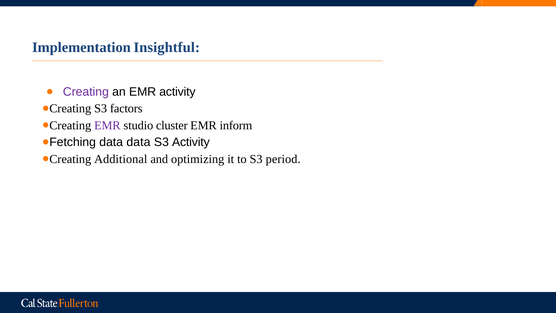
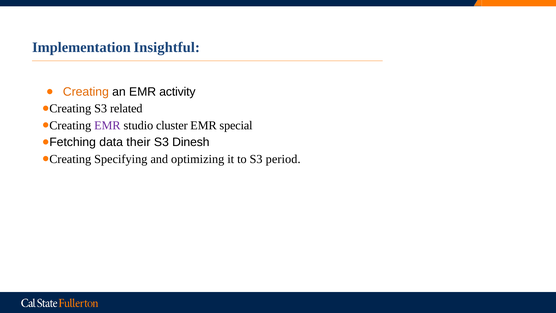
Creating colour: purple -> orange
factors: factors -> related
inform: inform -> special
data data: data -> their
S3 Activity: Activity -> Dinesh
Additional: Additional -> Specifying
